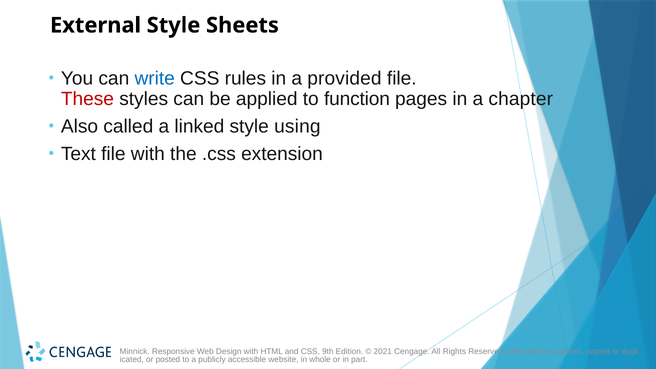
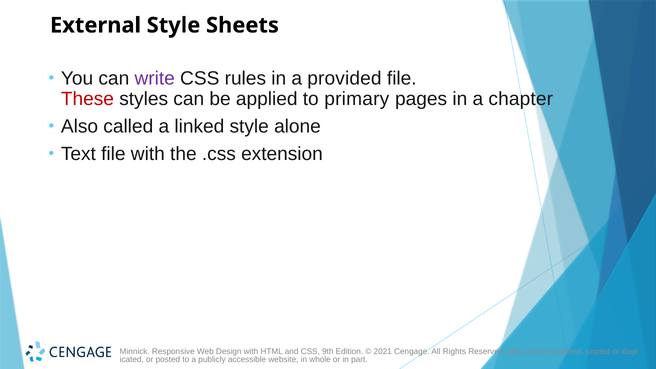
write colour: blue -> purple
function: function -> primary
using: using -> alone
